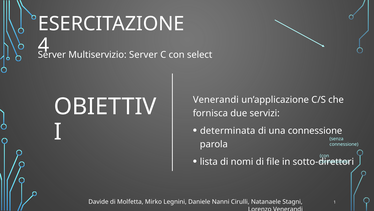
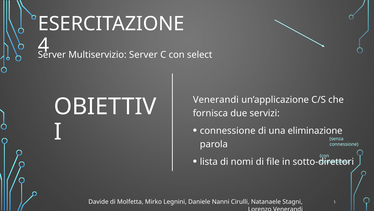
determinata at (228, 130): determinata -> connessione
una connessione: connessione -> eliminazione
